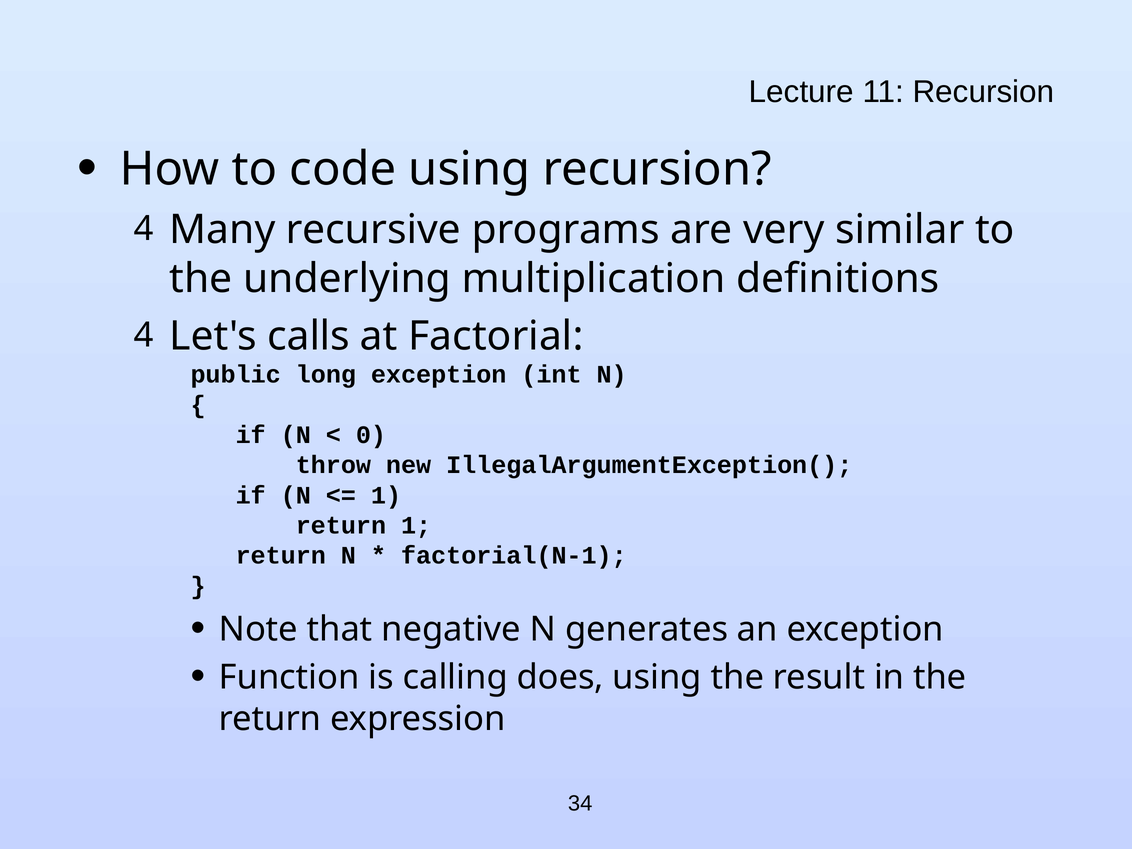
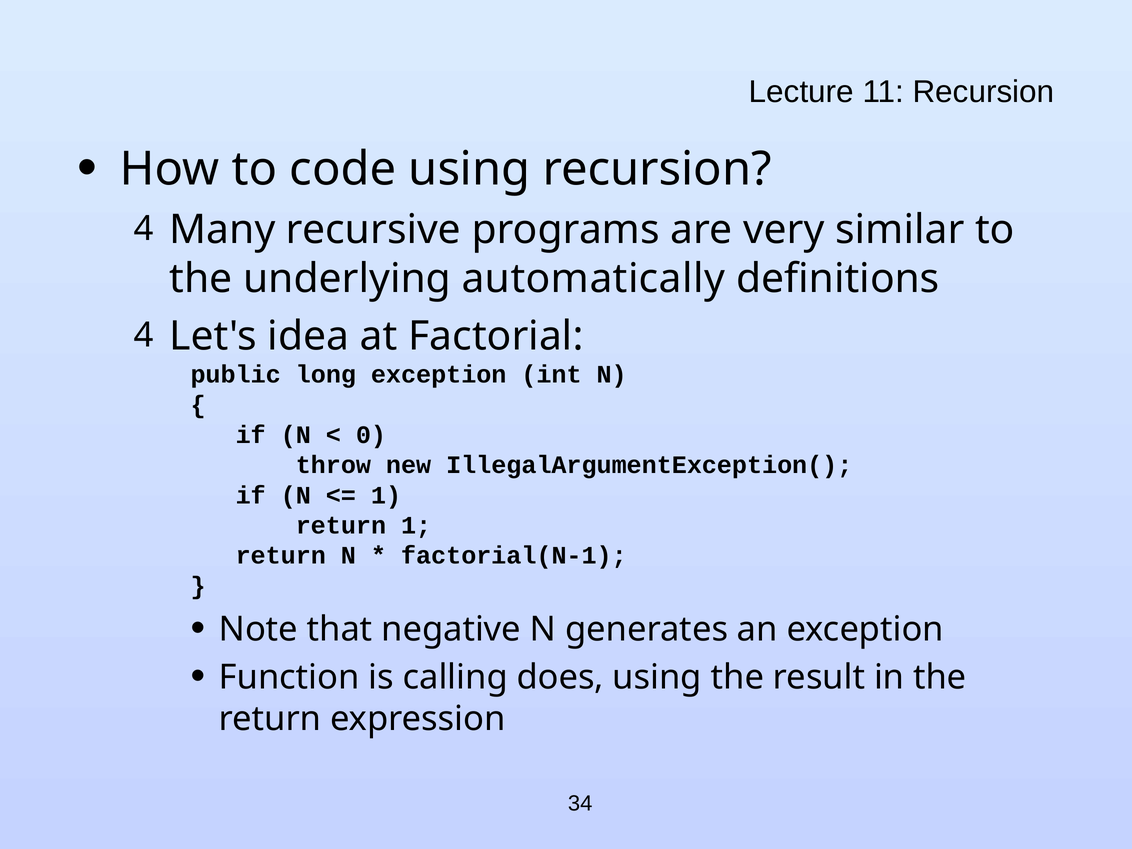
multiplication: multiplication -> automatically
calls: calls -> idea
